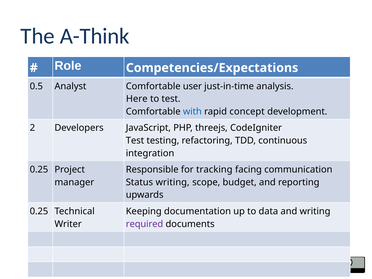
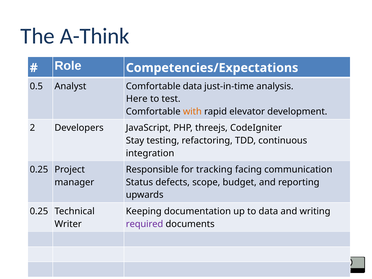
Comfortable user: user -> data
with colour: blue -> orange
concept: concept -> elevator
Test at (135, 141): Test -> Stay
Status writing: writing -> defects
